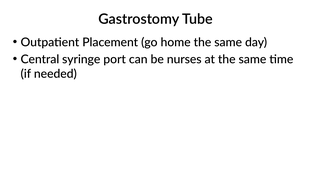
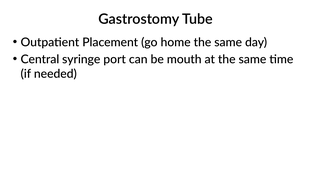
nurses: nurses -> mouth
